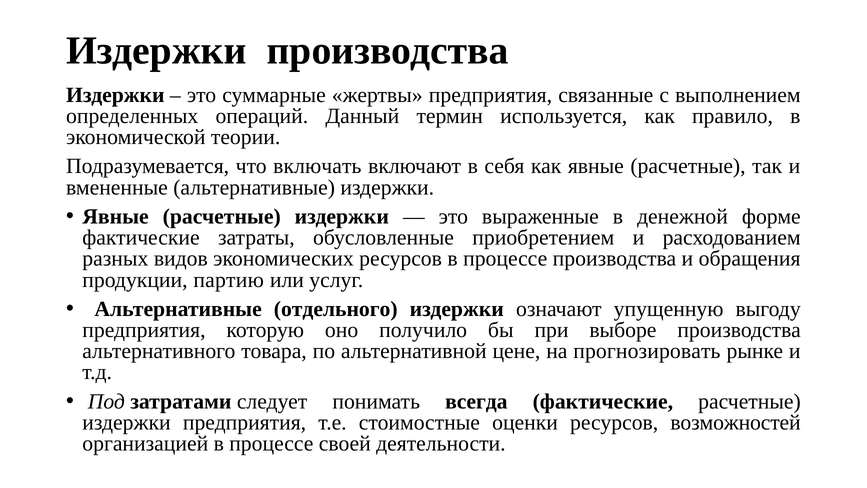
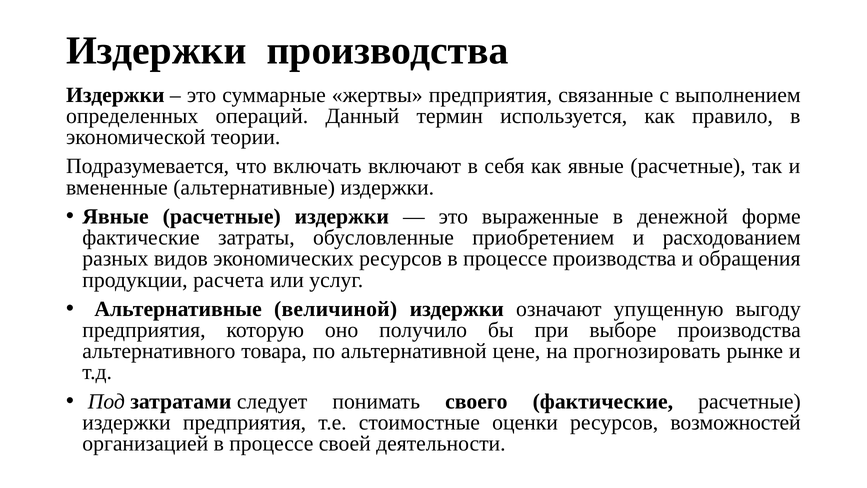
партию: партию -> расчета
отдельного: отдельного -> величиной
всегда: всегда -> своего
